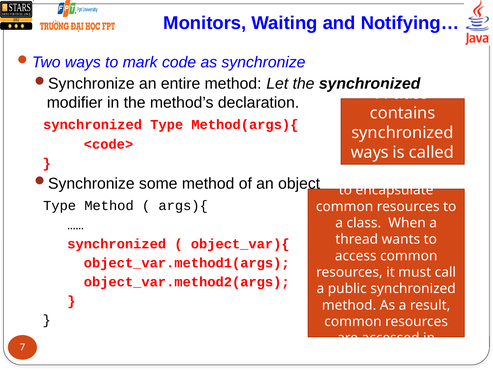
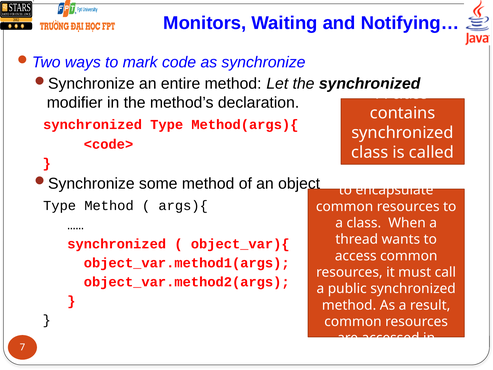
ways at (370, 152): ways -> class
